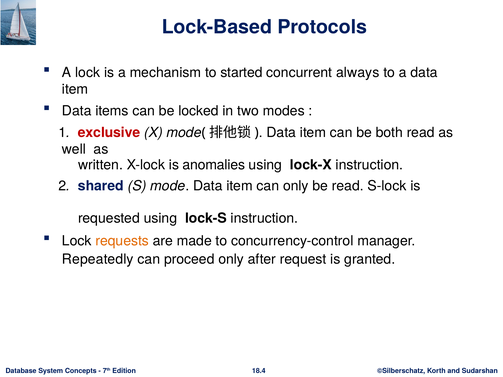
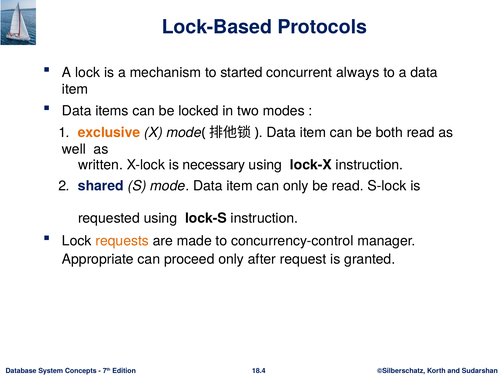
exclusive colour: red -> orange
anomalies: anomalies -> necessary
Repeatedly: Repeatedly -> Appropriate
